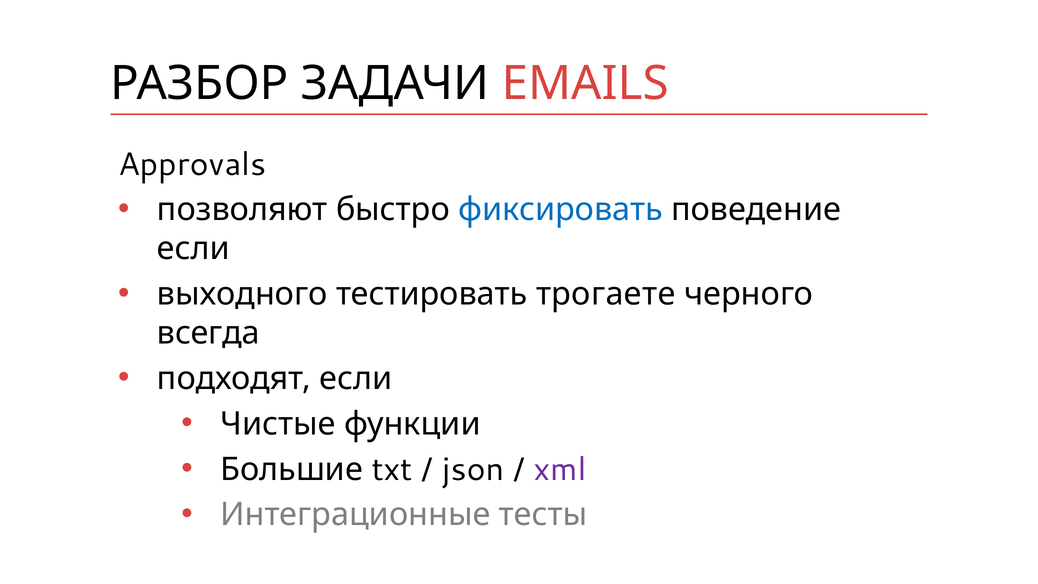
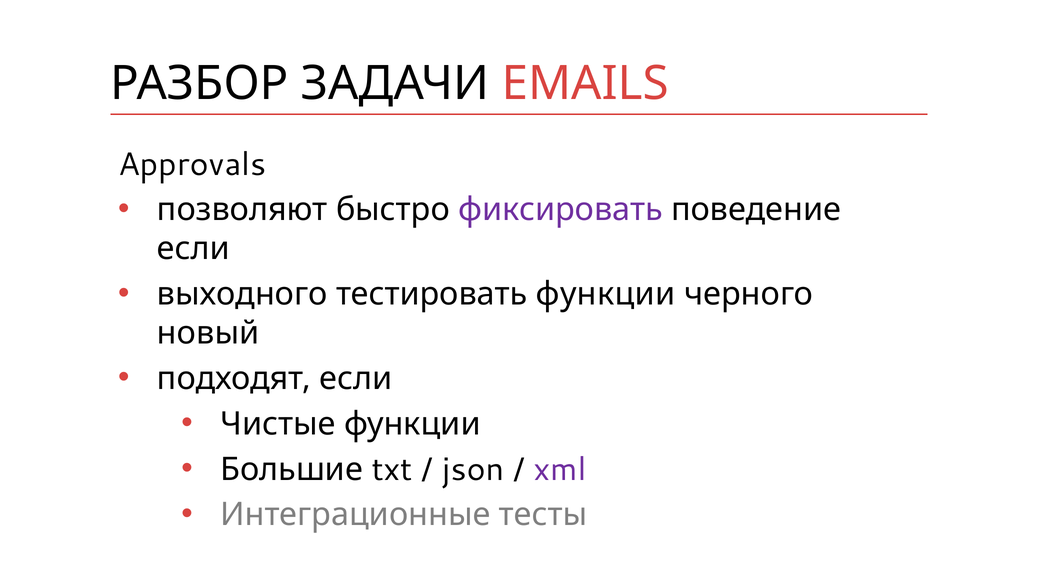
фиксировать colour: blue -> purple
тестировать трогаете: трогаете -> функции
всегда: всегда -> новый
